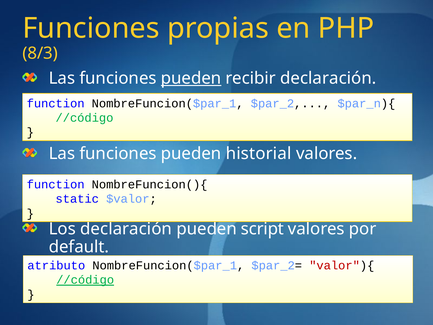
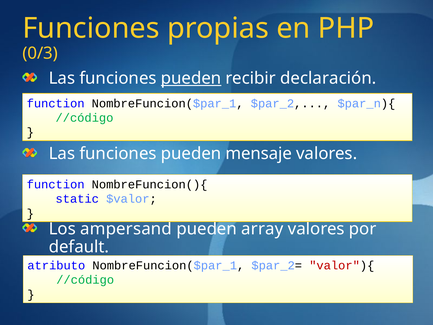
8/3: 8/3 -> 0/3
historial: historial -> mensaje
Los declaración: declaración -> ampersand
script: script -> array
//código at (85, 280) underline: present -> none
